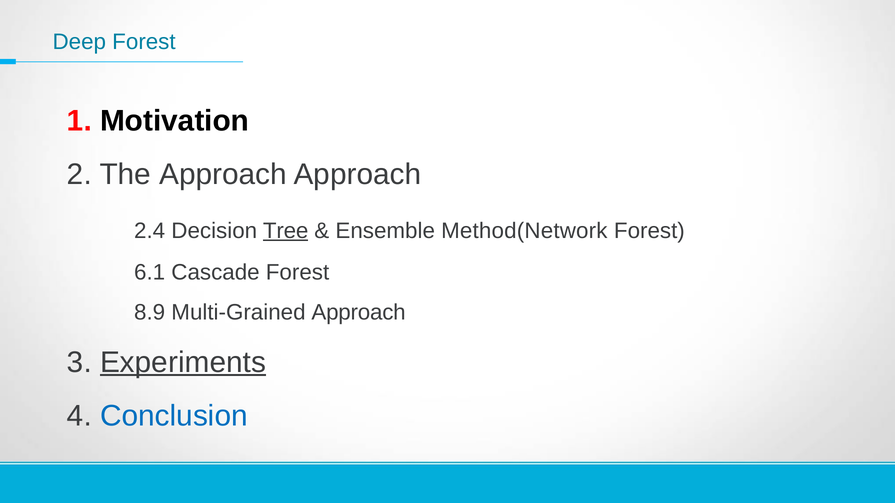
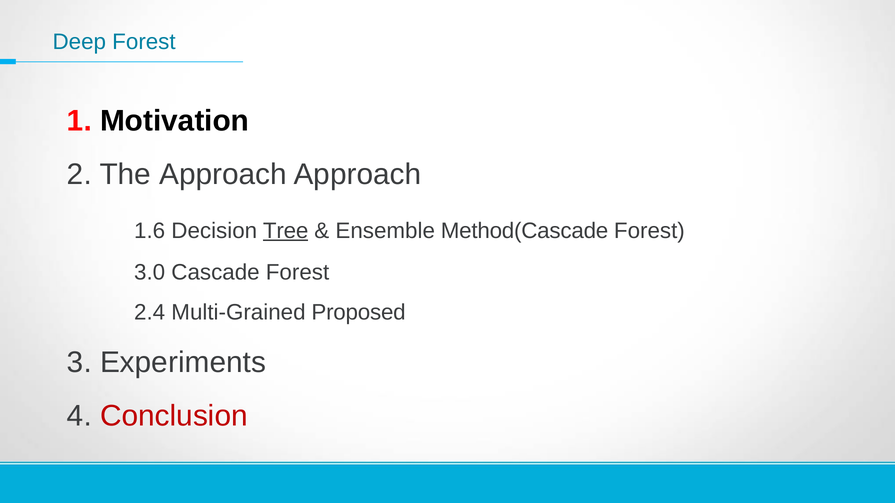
2.4: 2.4 -> 1.6
Method(Network: Method(Network -> Method(Cascade
6.1: 6.1 -> 3.0
8.9: 8.9 -> 2.4
Multi-Grained Approach: Approach -> Proposed
Experiments underline: present -> none
Conclusion colour: blue -> red
